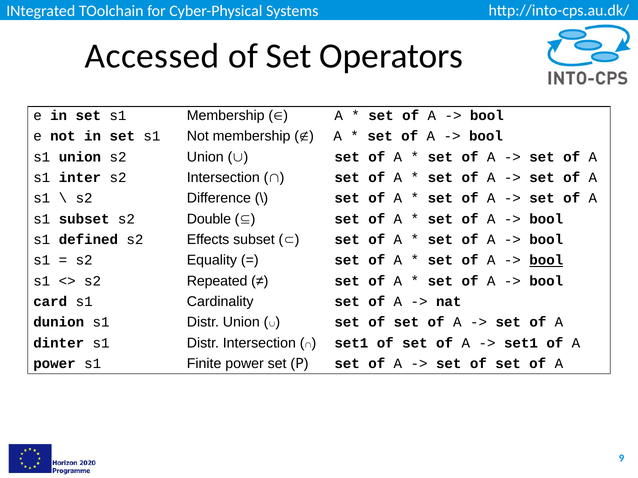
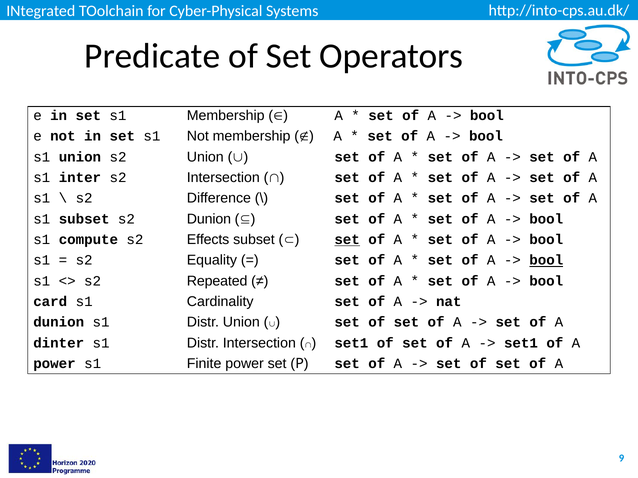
Accessed: Accessed -> Predicate
s2 Double: Double -> Dunion
defined: defined -> compute
set at (347, 240) underline: none -> present
